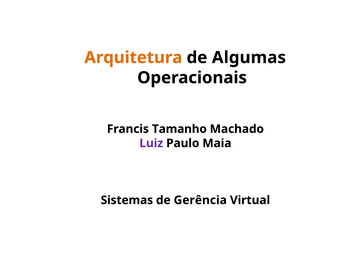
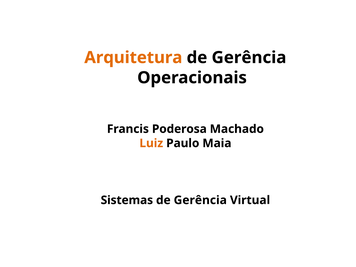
Algumas at (249, 58): Algumas -> Gerência
Tamanho: Tamanho -> Poderosa
Luiz colour: purple -> orange
